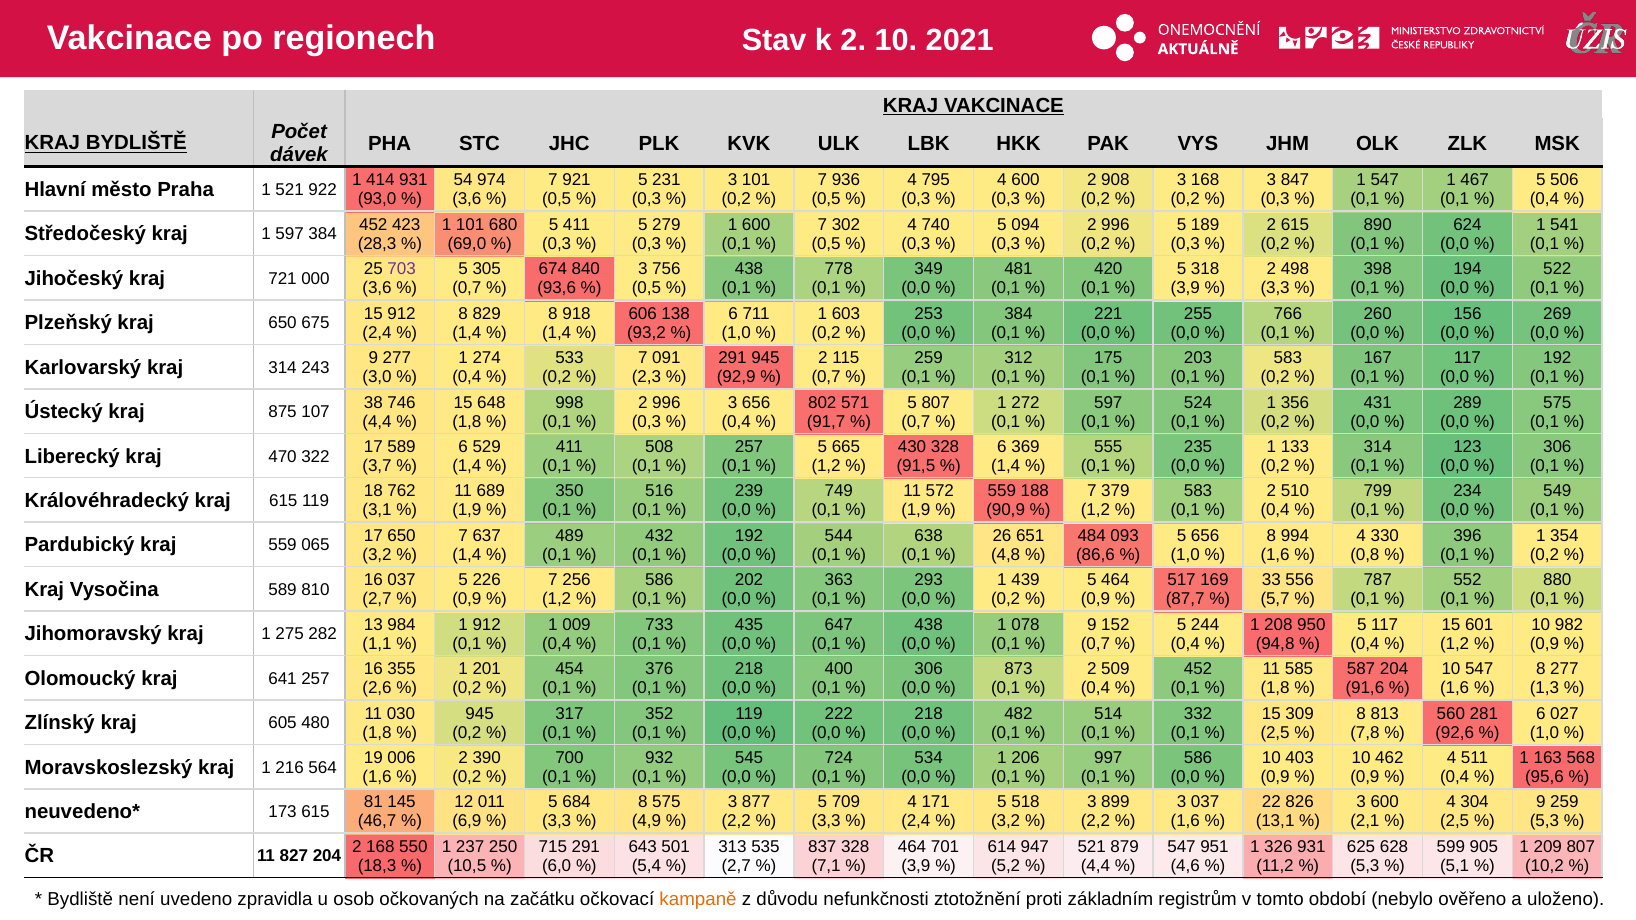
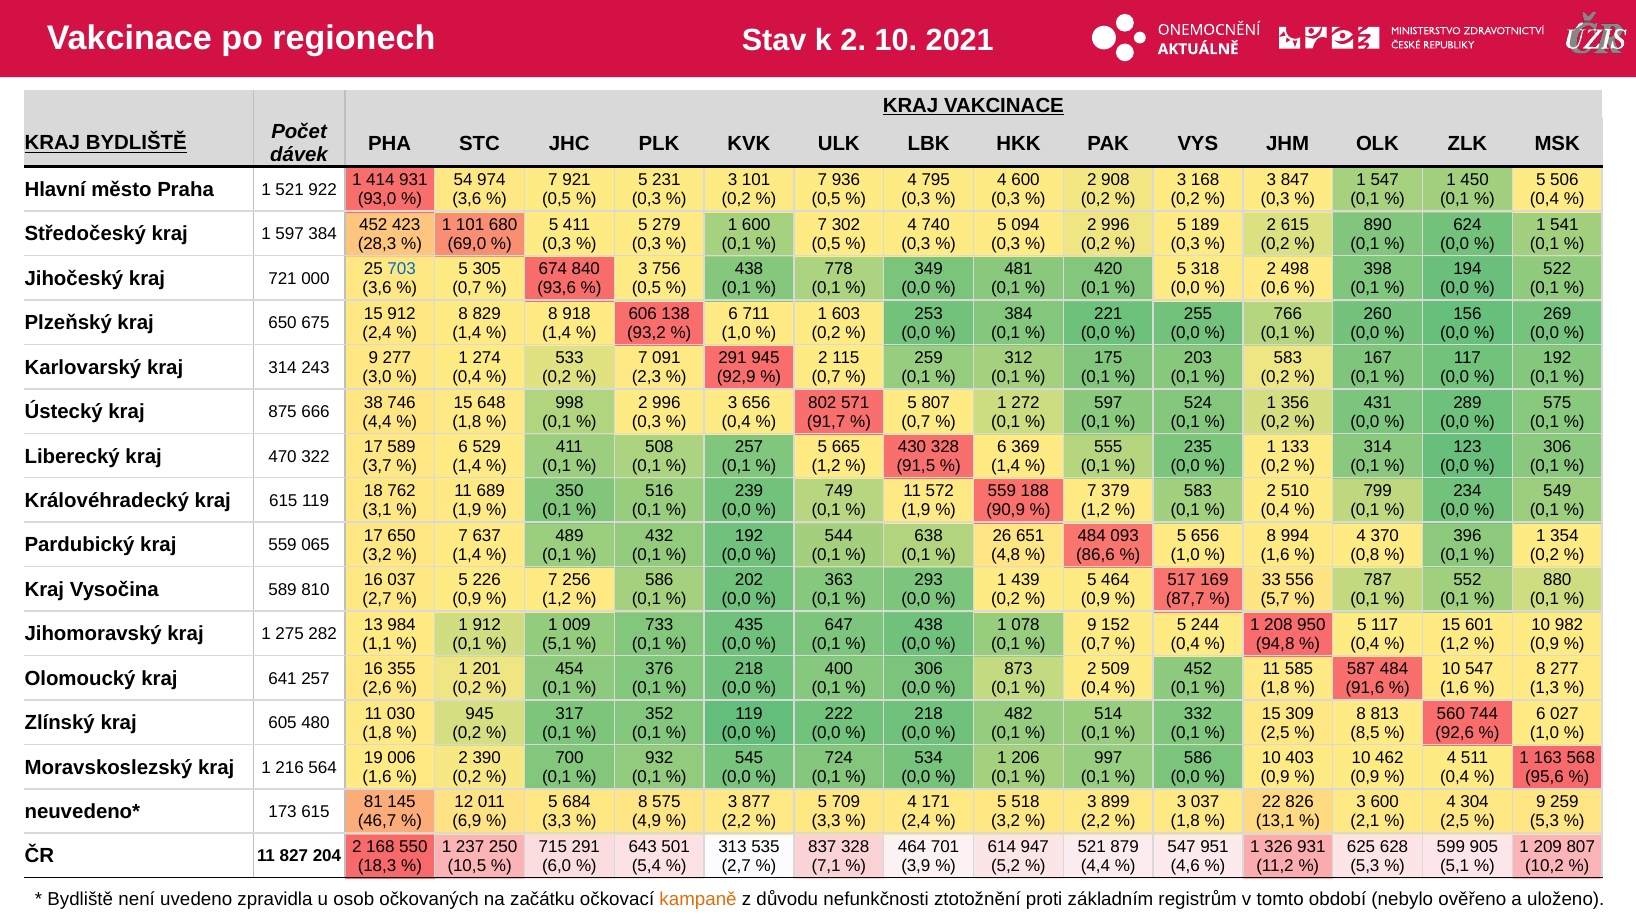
467: 467 -> 450
703 colour: purple -> blue
3,9 at (1185, 288): 3,9 -> 0,0
3,3 at (1275, 288): 3,3 -> 0,6
107: 107 -> 666
330: 330 -> 370
0,4 at (557, 644): 0,4 -> 5,1
587 204: 204 -> 484
281: 281 -> 744
7,8: 7,8 -> 8,5
1,6 at (1185, 822): 1,6 -> 1,8
